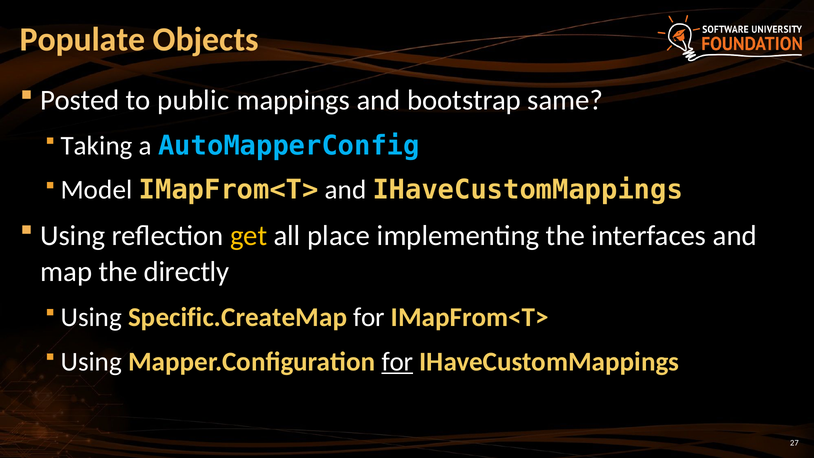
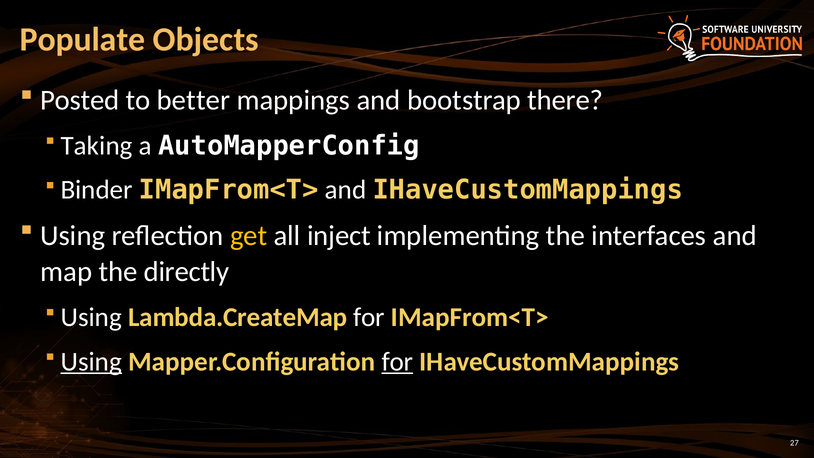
public: public -> better
same: same -> there
AutoMapperConfig colour: light blue -> white
Model: Model -> Binder
place: place -> inject
Specific.CreateMap: Specific.CreateMap -> Lambda.CreateMap
Using at (91, 362) underline: none -> present
